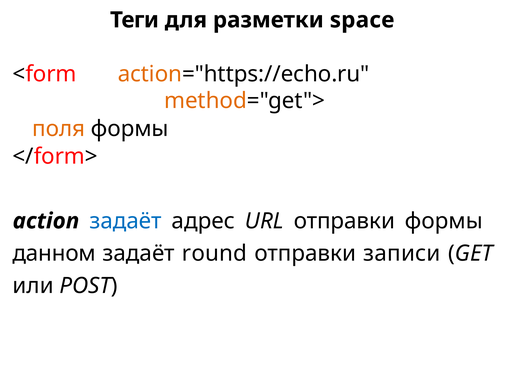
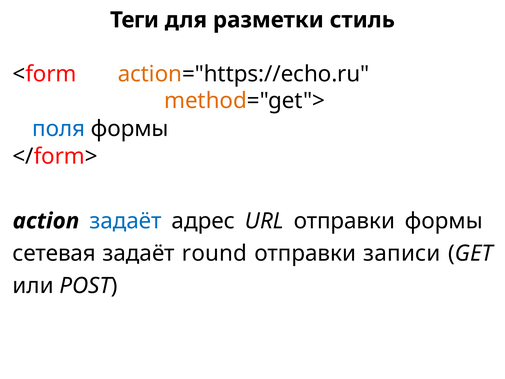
space: space -> стиль
поля colour: orange -> blue
данном: данном -> сетевая
